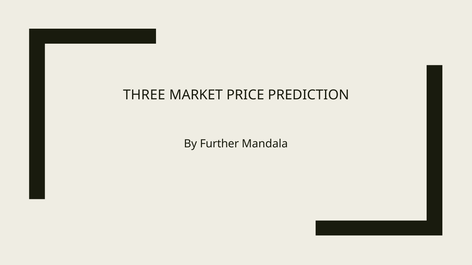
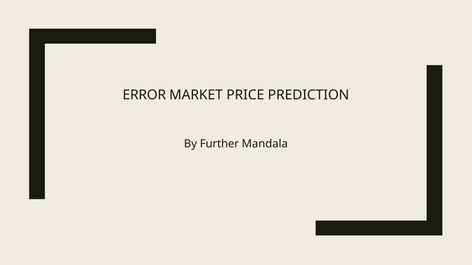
THREE: THREE -> ERROR
